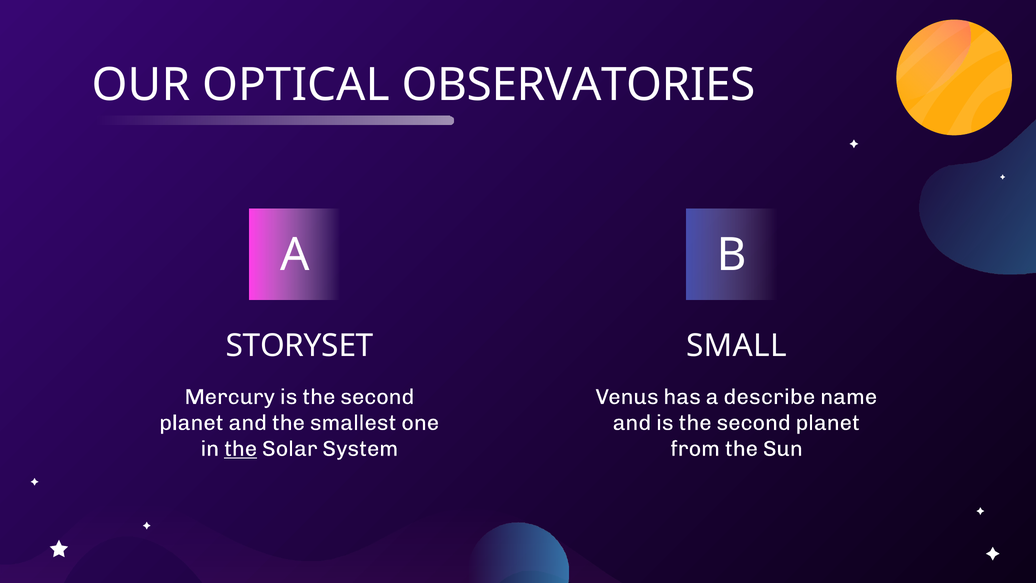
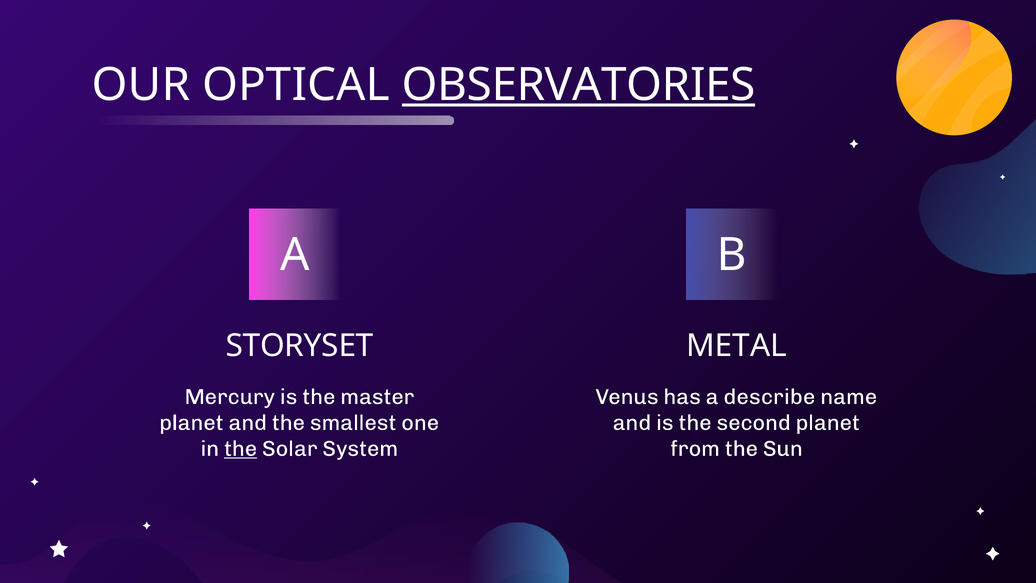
OBSERVATORIES underline: none -> present
SMALL: SMALL -> METAL
Mercury is the second: second -> master
